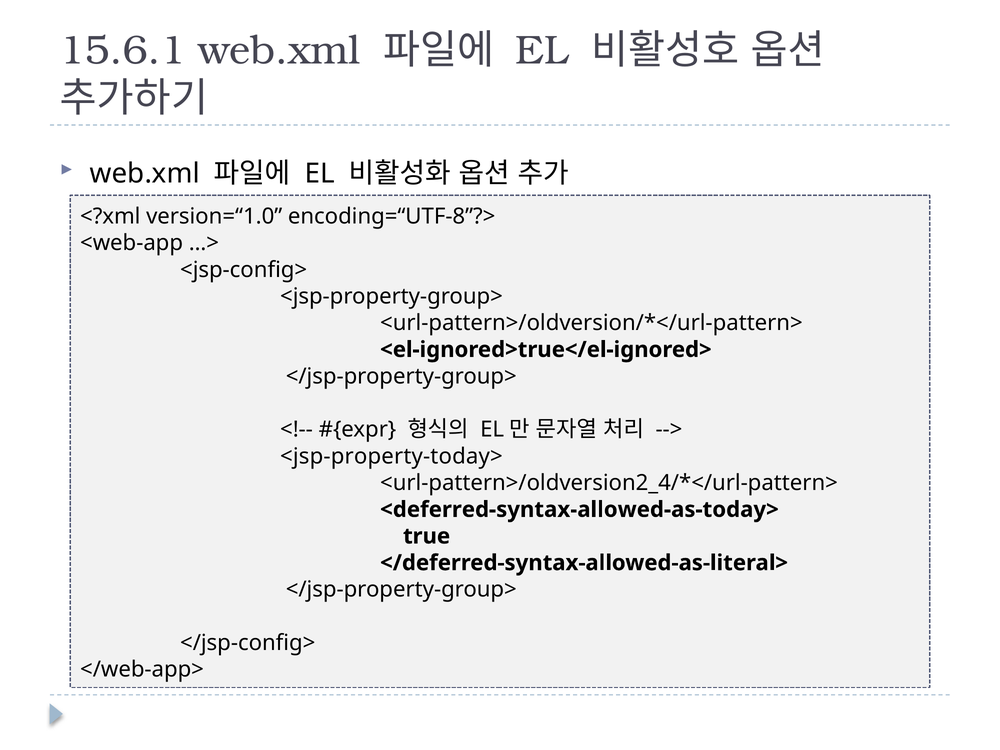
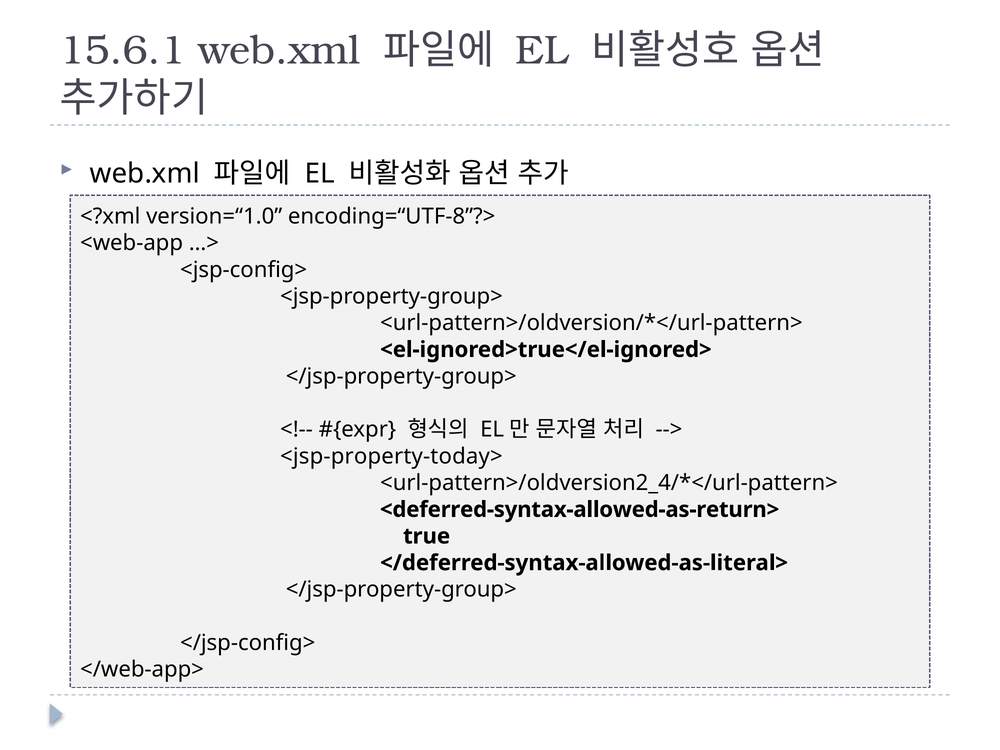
<deferred-syntax-allowed-as-today>: <deferred-syntax-allowed-as-today> -> <deferred-syntax-allowed-as-return>
